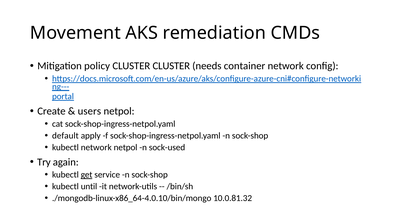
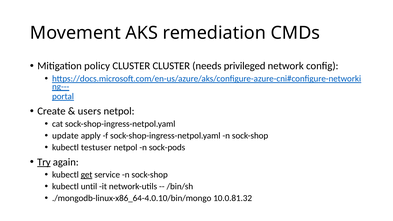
container: container -> privileged
default: default -> update
kubectl network: network -> testuser
sock-used: sock-used -> sock-pods
Try underline: none -> present
